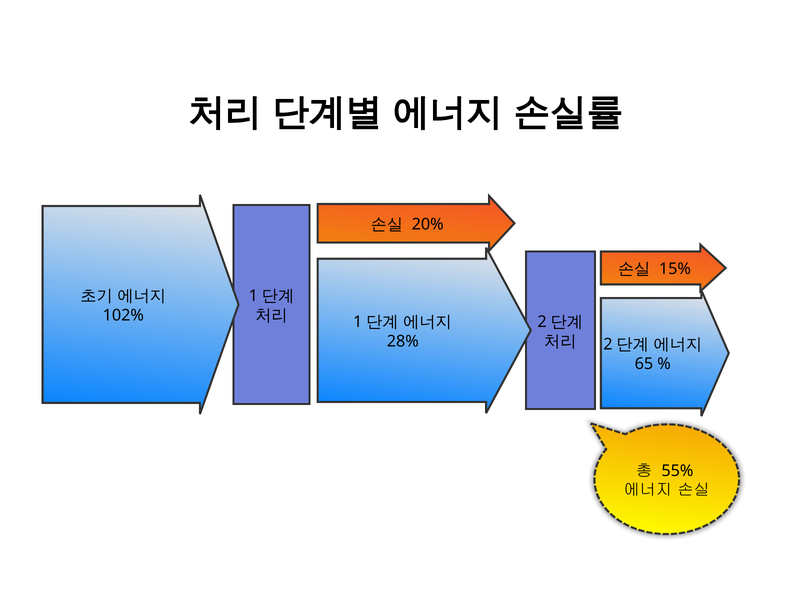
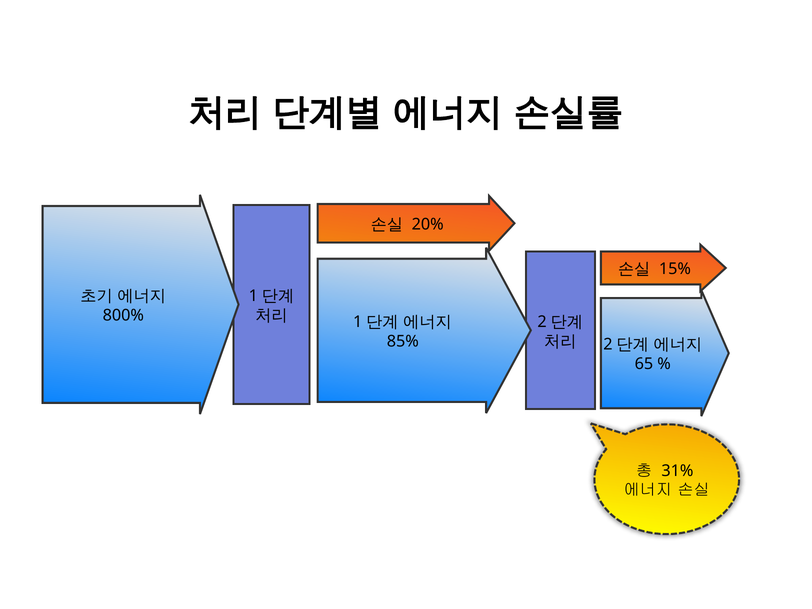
102%: 102% -> 800%
28%: 28% -> 85%
55%: 55% -> 31%
